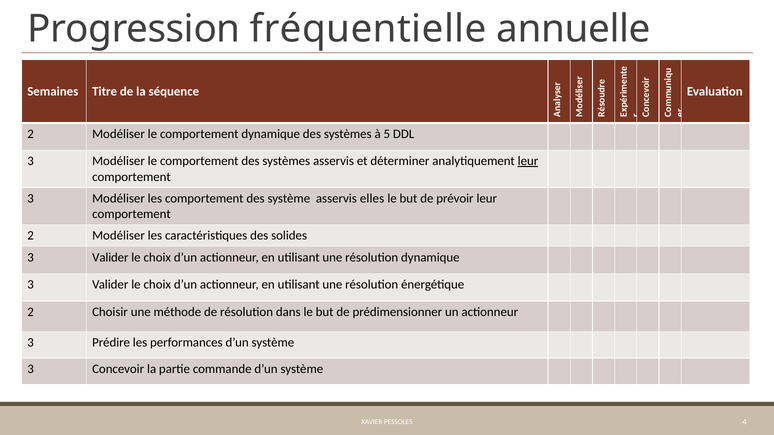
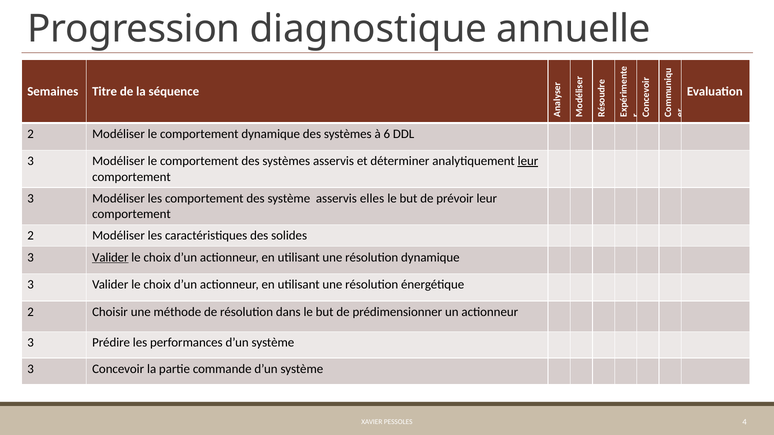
fréquentielle: fréquentielle -> diagnostique
5: 5 -> 6
Valider at (110, 258) underline: none -> present
